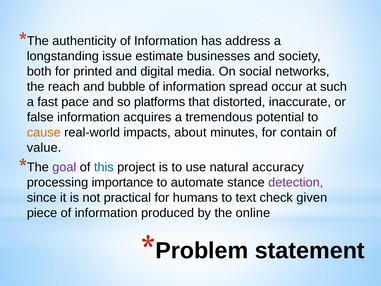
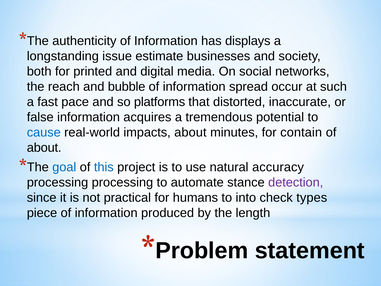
address: address -> displays
cause colour: orange -> blue
value at (44, 148): value -> about
goal colour: purple -> blue
processing importance: importance -> processing
text: text -> into
given: given -> types
online: online -> length
